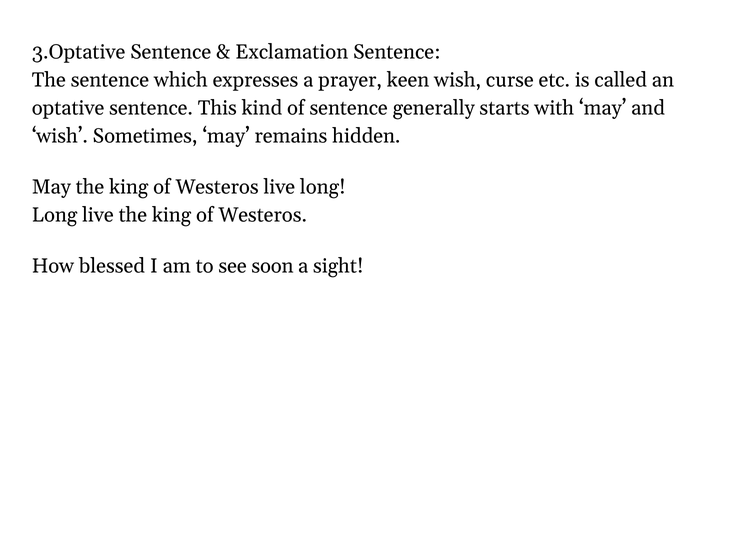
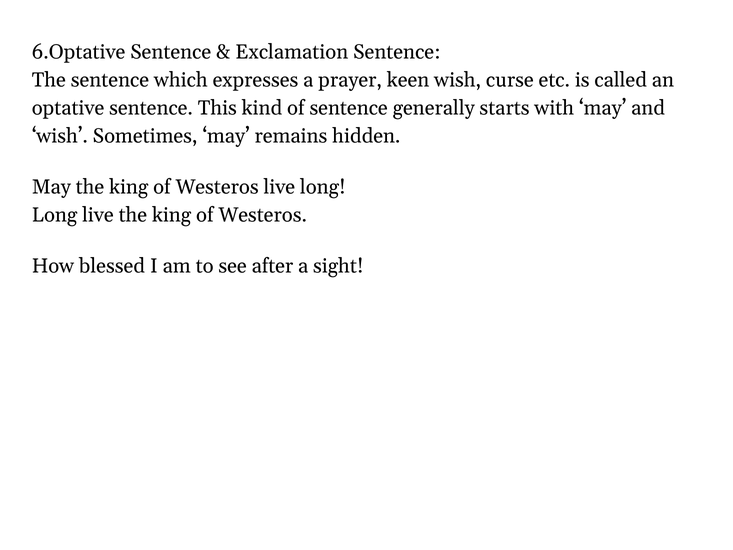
3.Optative: 3.Optative -> 6.Optative
soon: soon -> after
